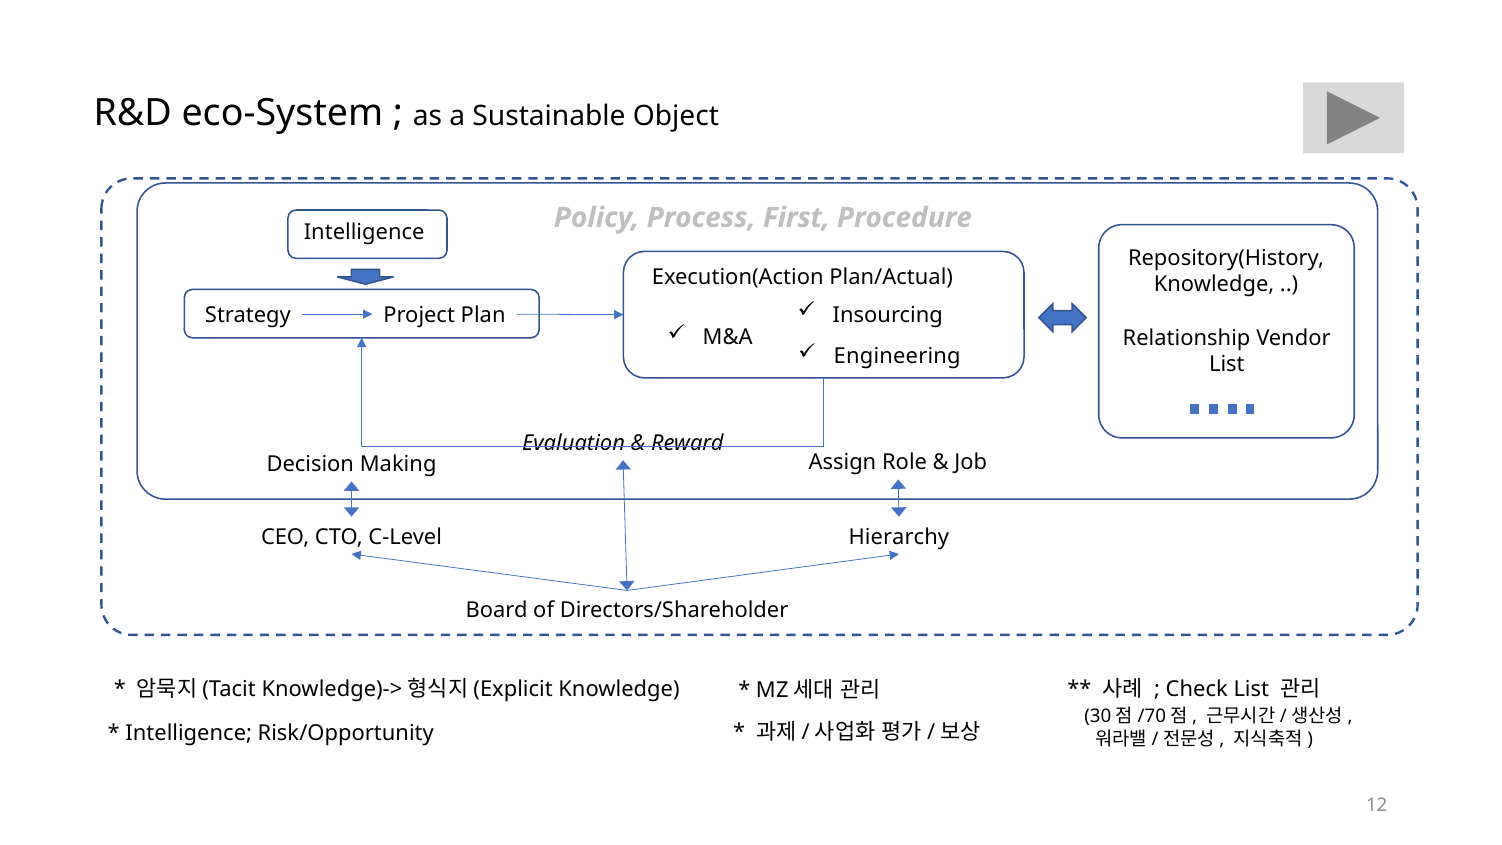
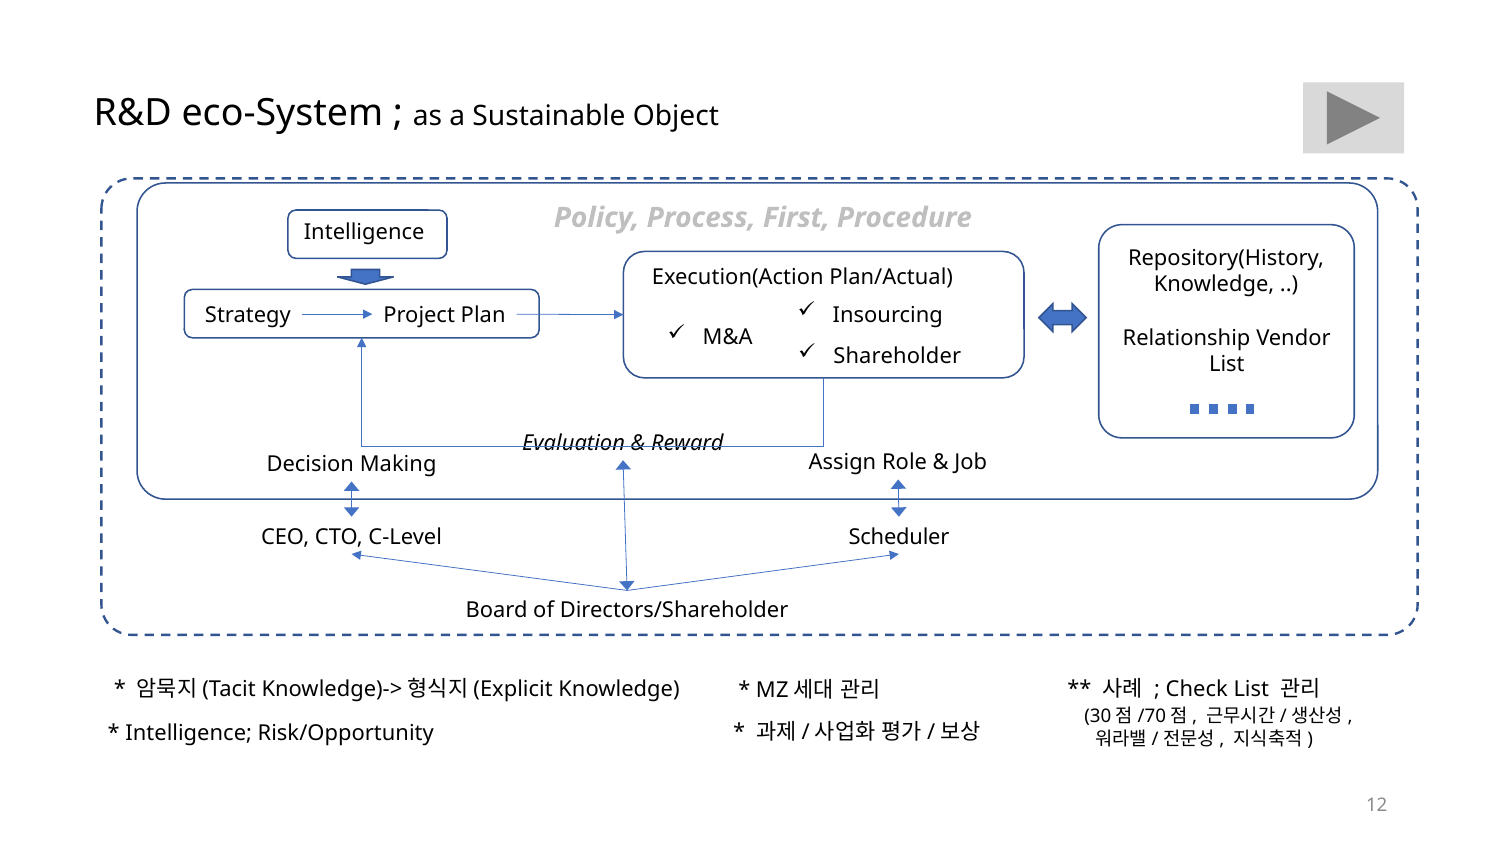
Engineering: Engineering -> Shareholder
Hierarchy: Hierarchy -> Scheduler
